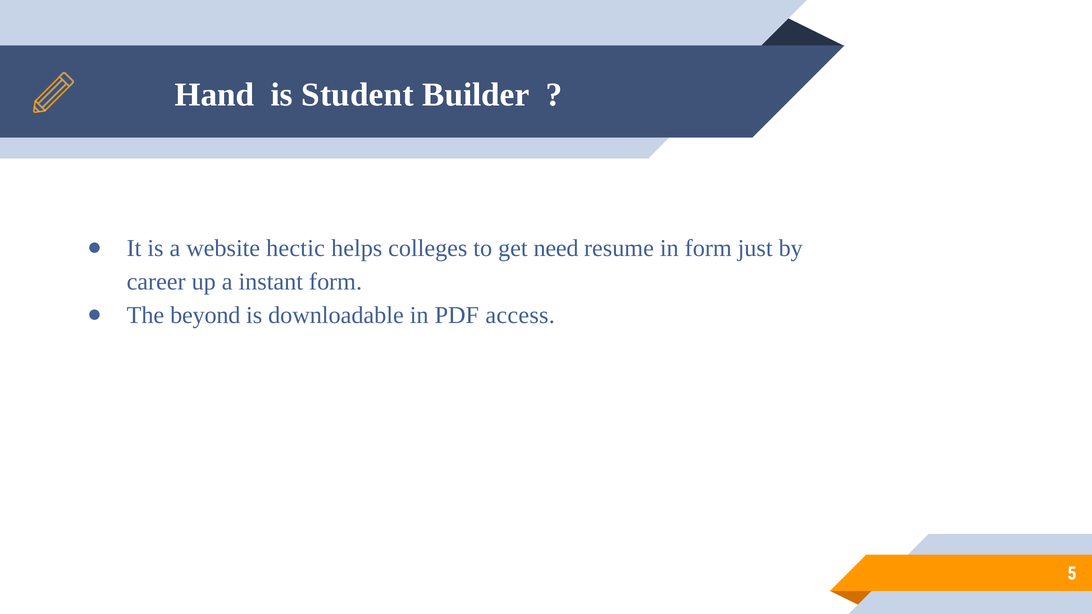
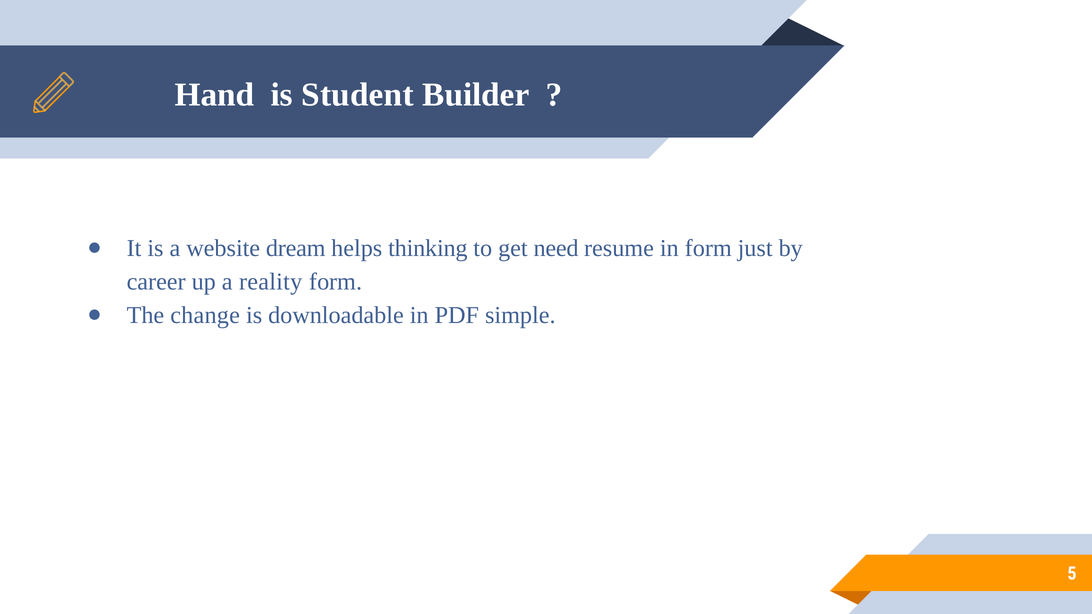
hectic: hectic -> dream
colleges: colleges -> thinking
instant: instant -> reality
beyond: beyond -> change
access: access -> simple
